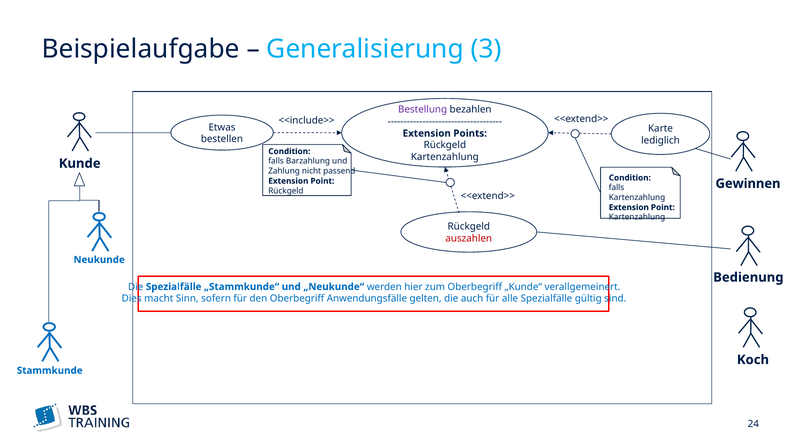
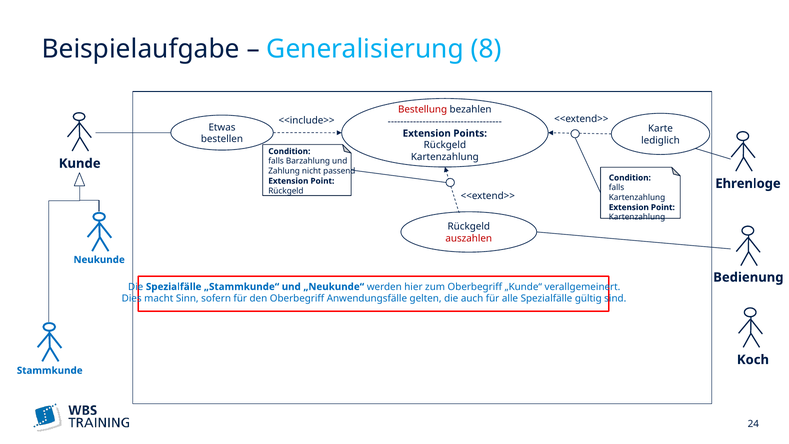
3: 3 -> 8
Bestellung colour: purple -> red
Gewinnen: Gewinnen -> Ehrenloge
